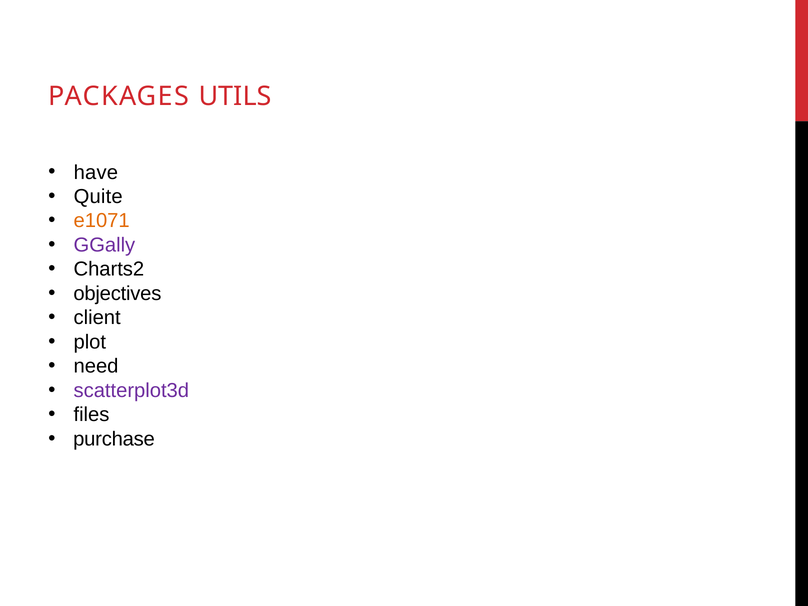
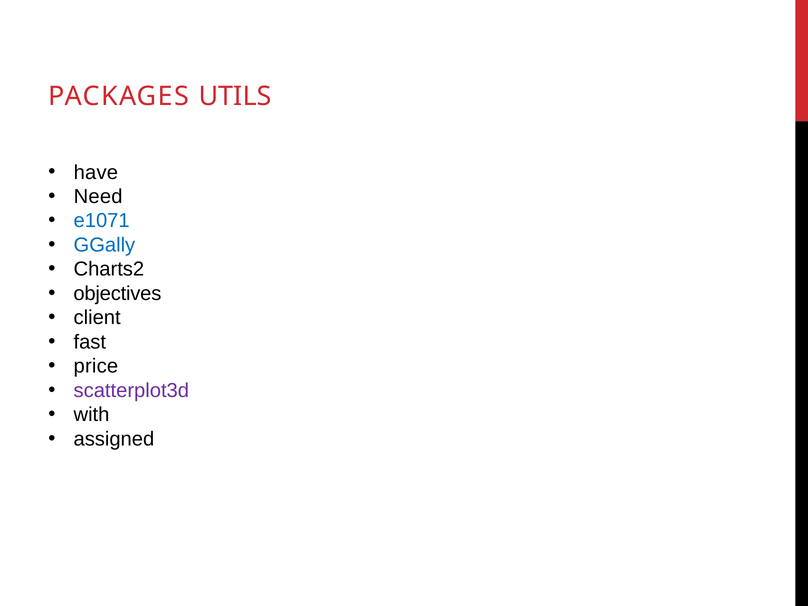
Quite: Quite -> Need
e1071 colour: orange -> blue
GGally colour: purple -> blue
plot: plot -> fast
need: need -> price
files: files -> with
purchase: purchase -> assigned
